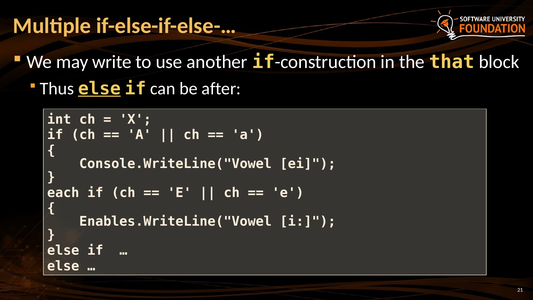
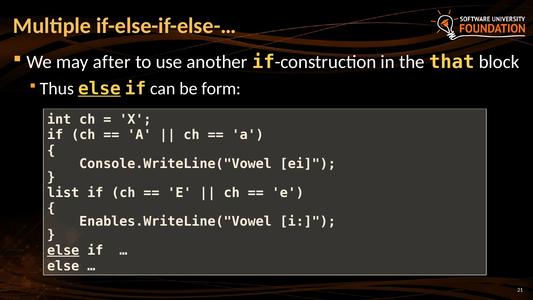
write: write -> after
after: after -> form
each: each -> list
else at (63, 250) underline: none -> present
